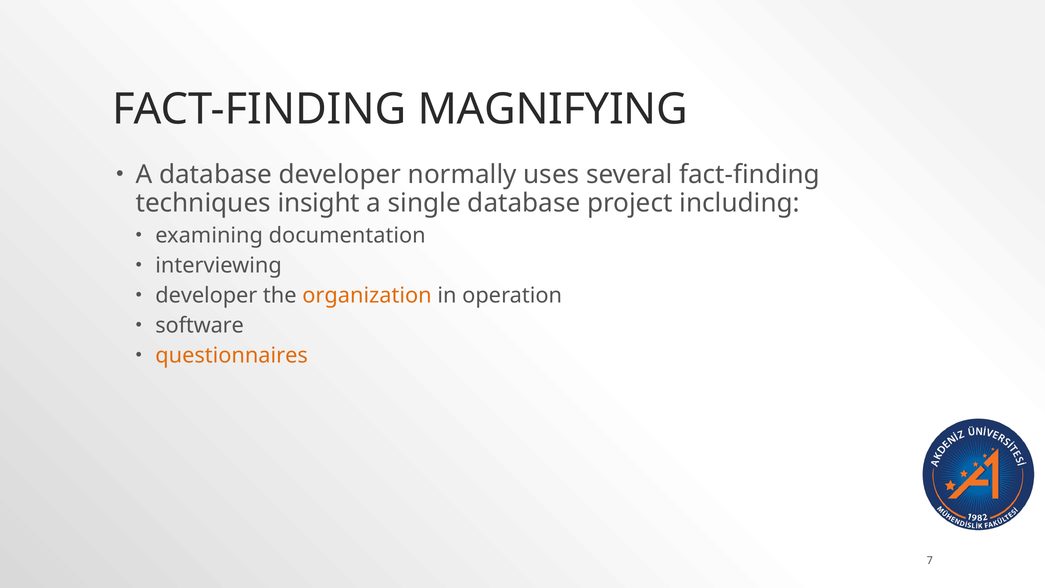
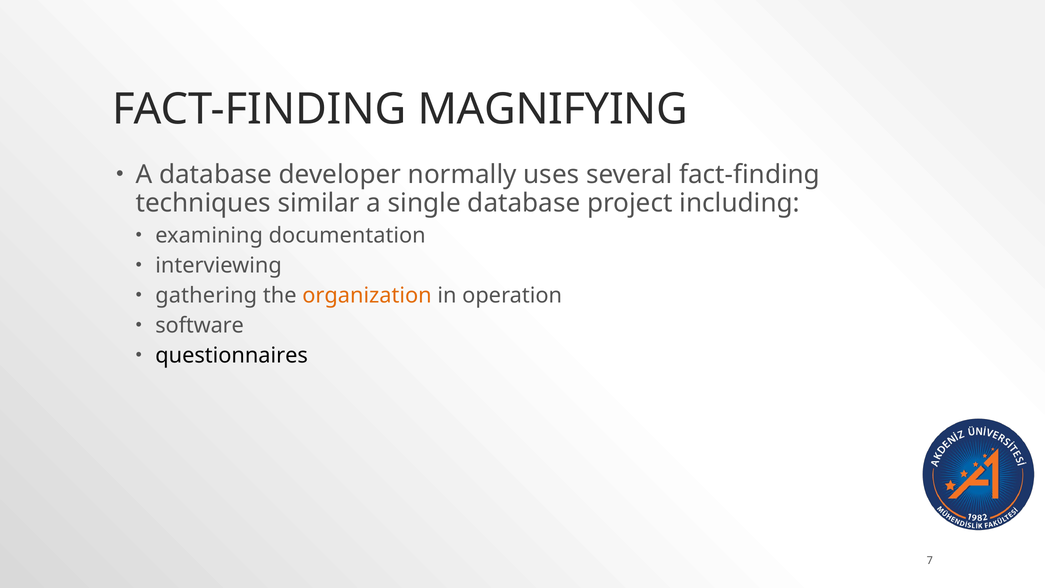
insight: insight -> similar
developer at (206, 295): developer -> gathering
questionnaires colour: orange -> black
